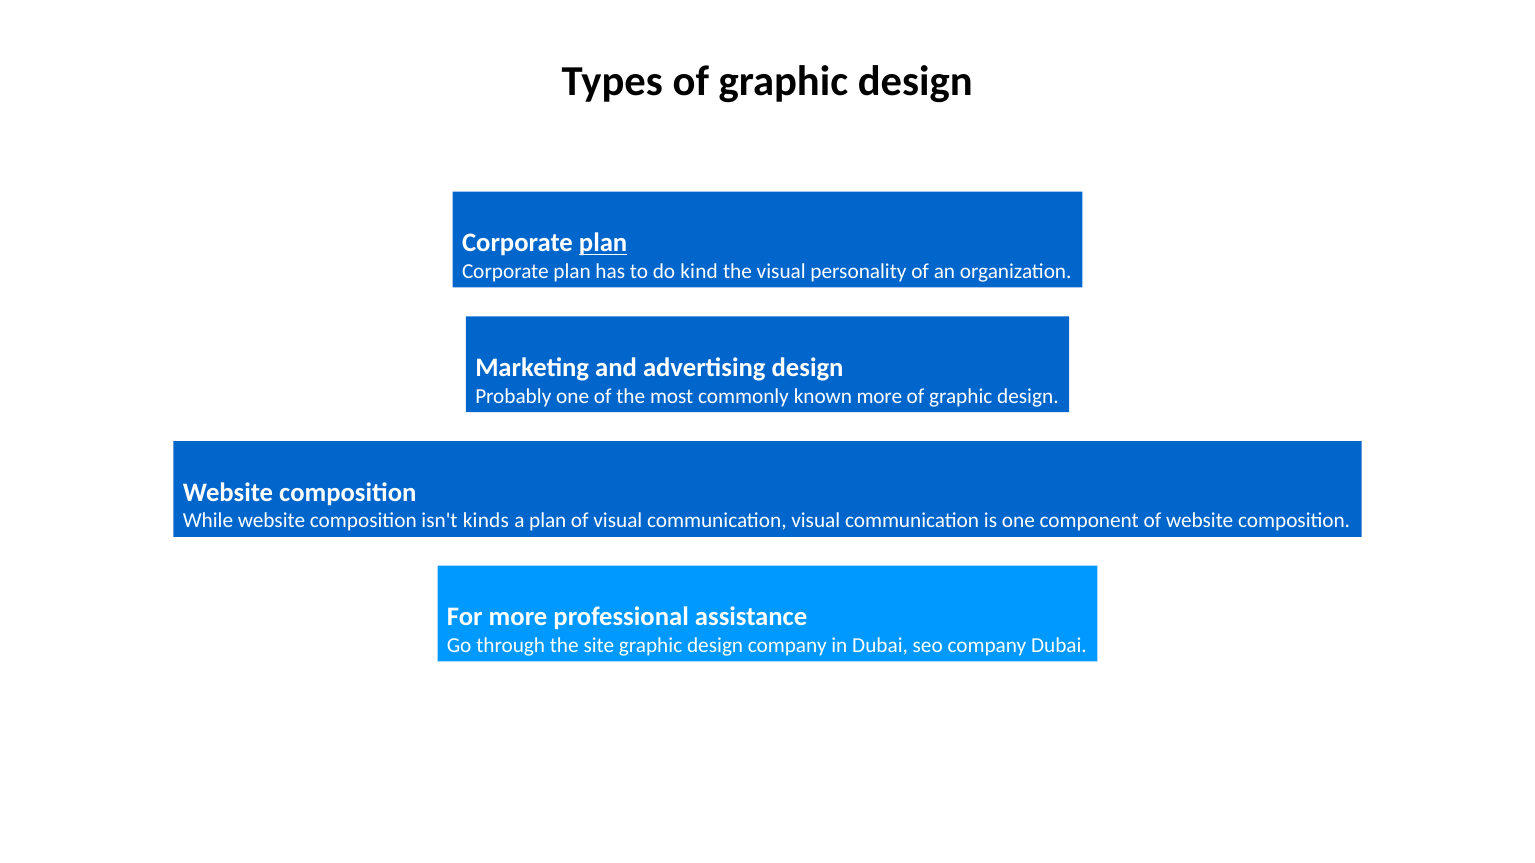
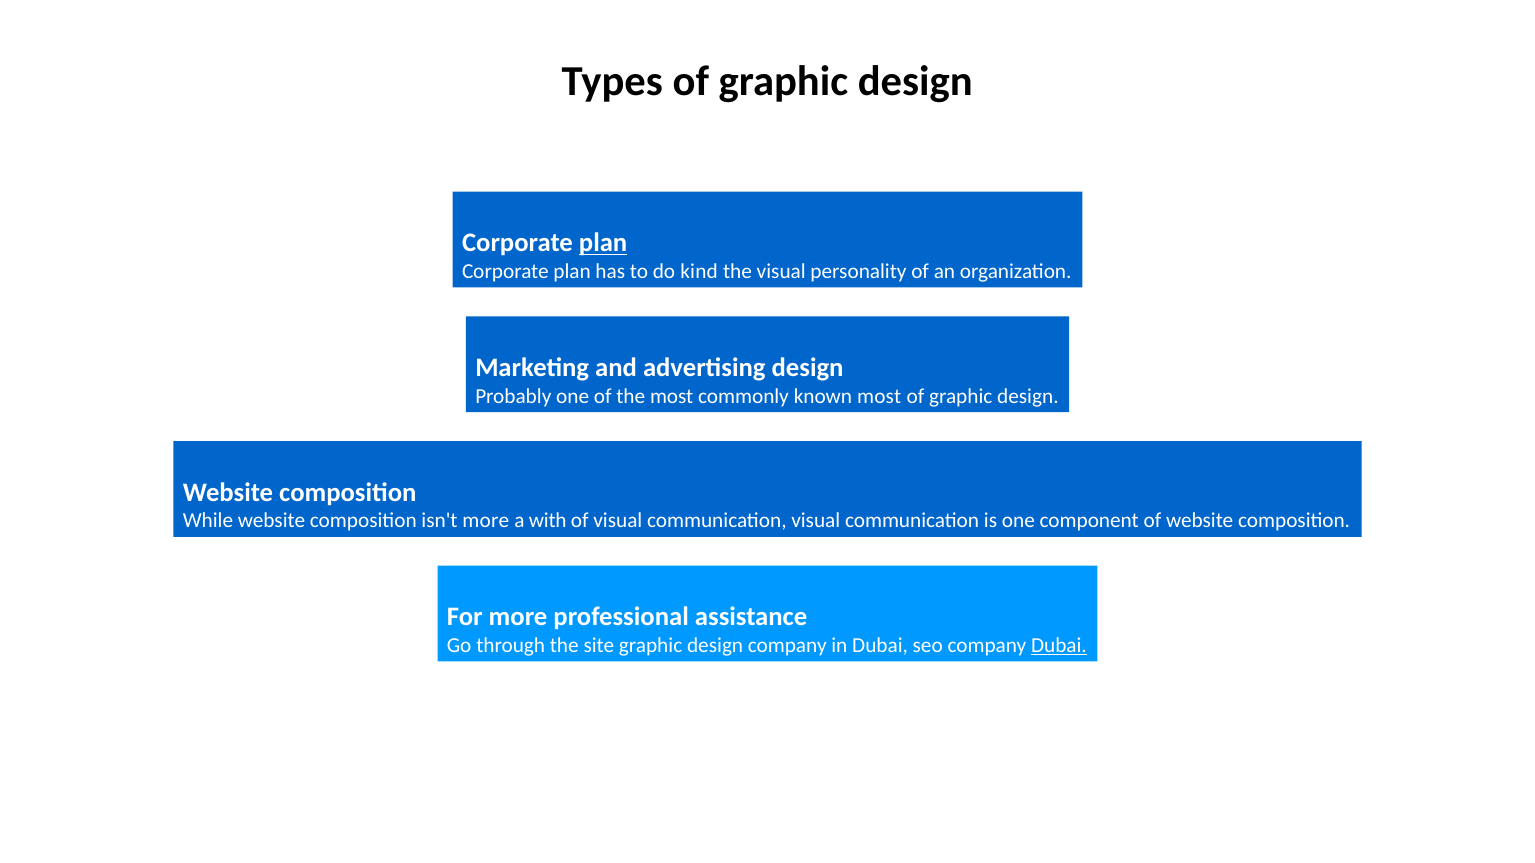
known more: more -> most
isn't kinds: kinds -> more
a plan: plan -> with
Dubai at (1059, 646) underline: none -> present
